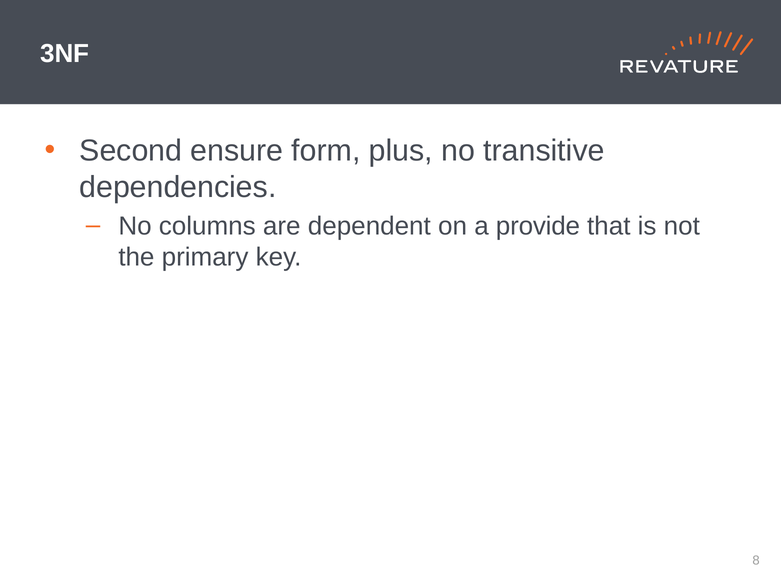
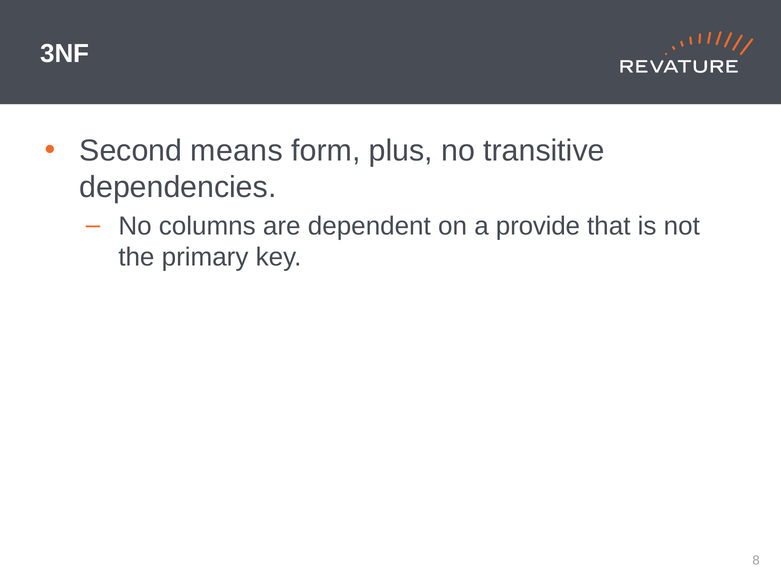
ensure: ensure -> means
